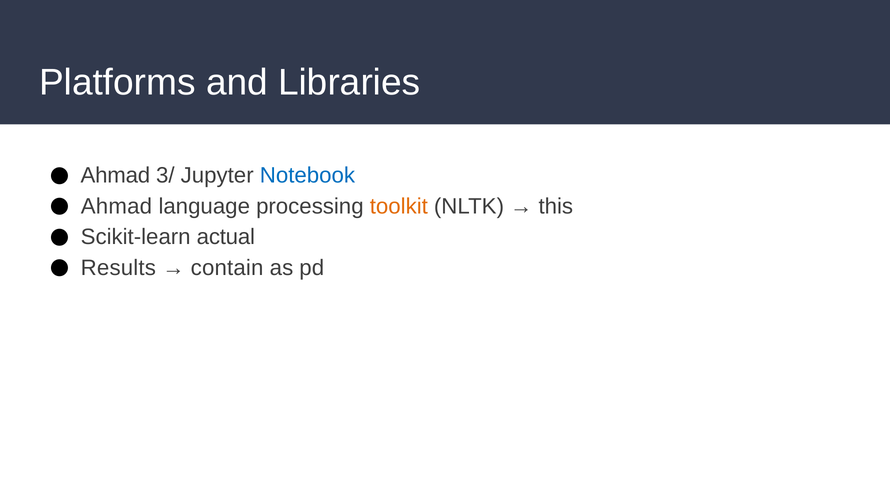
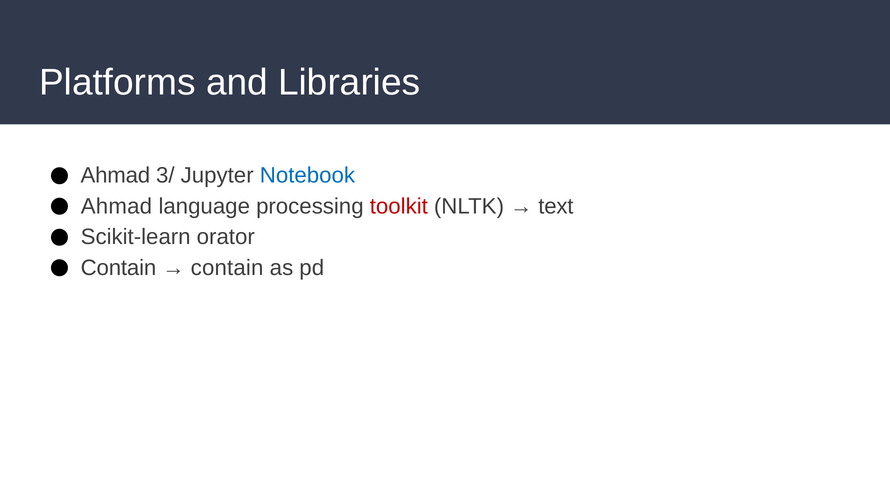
toolkit colour: orange -> red
this: this -> text
actual: actual -> orator
Results at (118, 268): Results -> Contain
